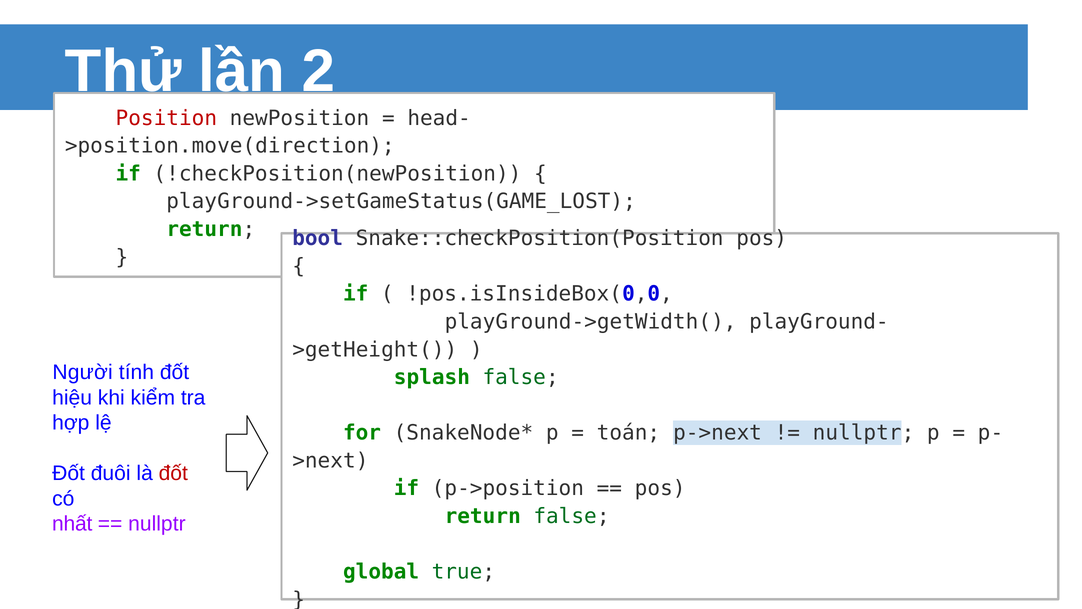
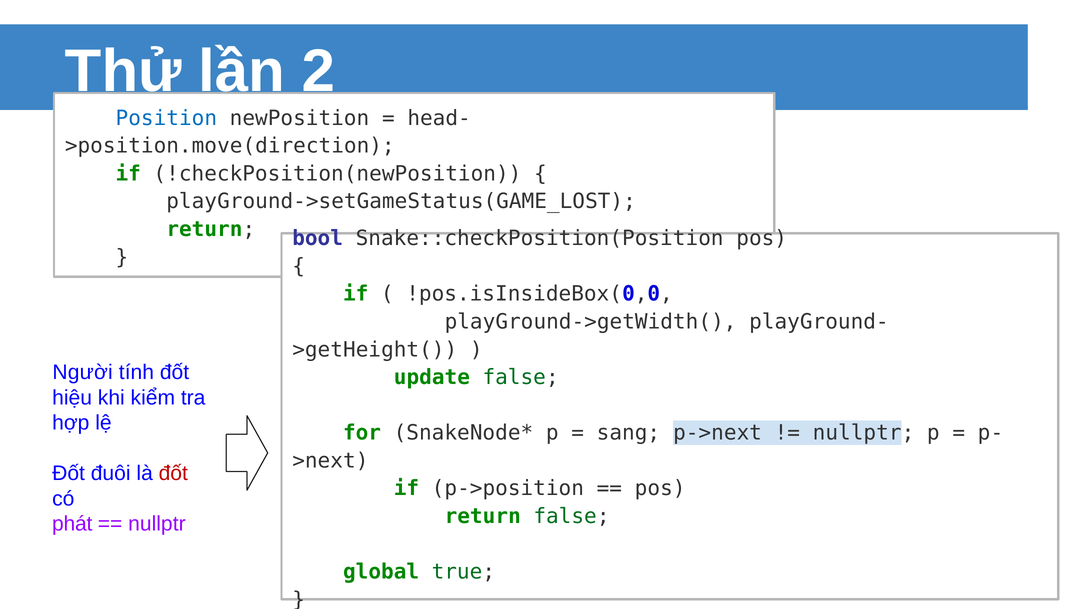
Position colour: red -> blue
splash: splash -> update
toán: toán -> sang
nhất: nhất -> phát
